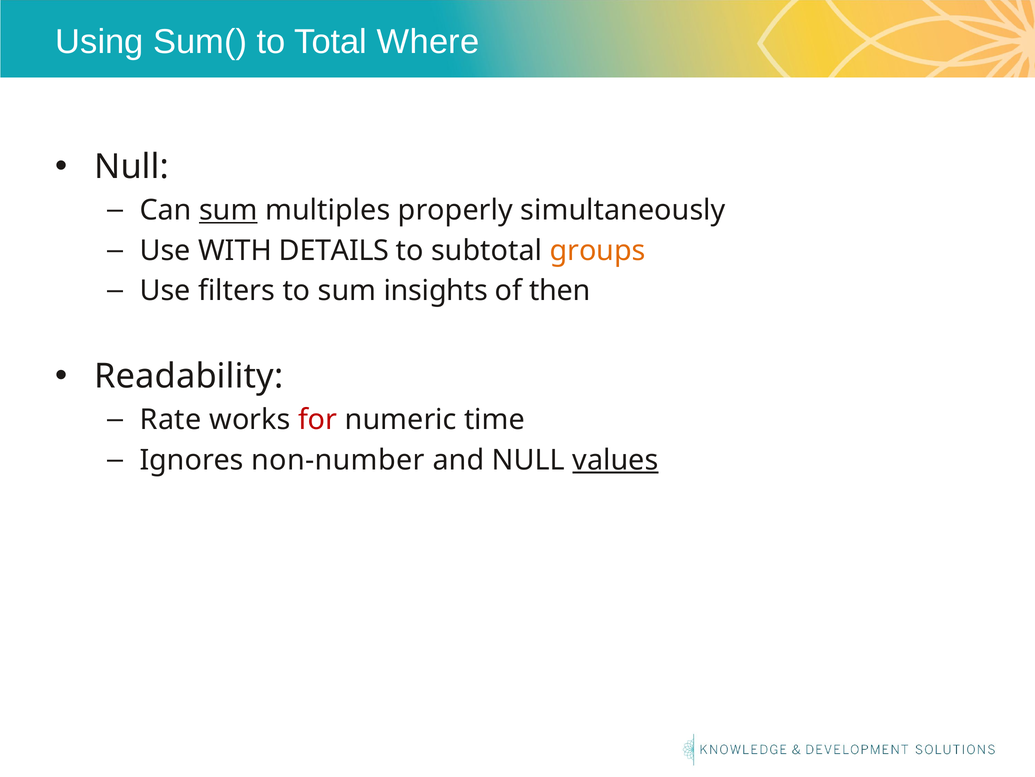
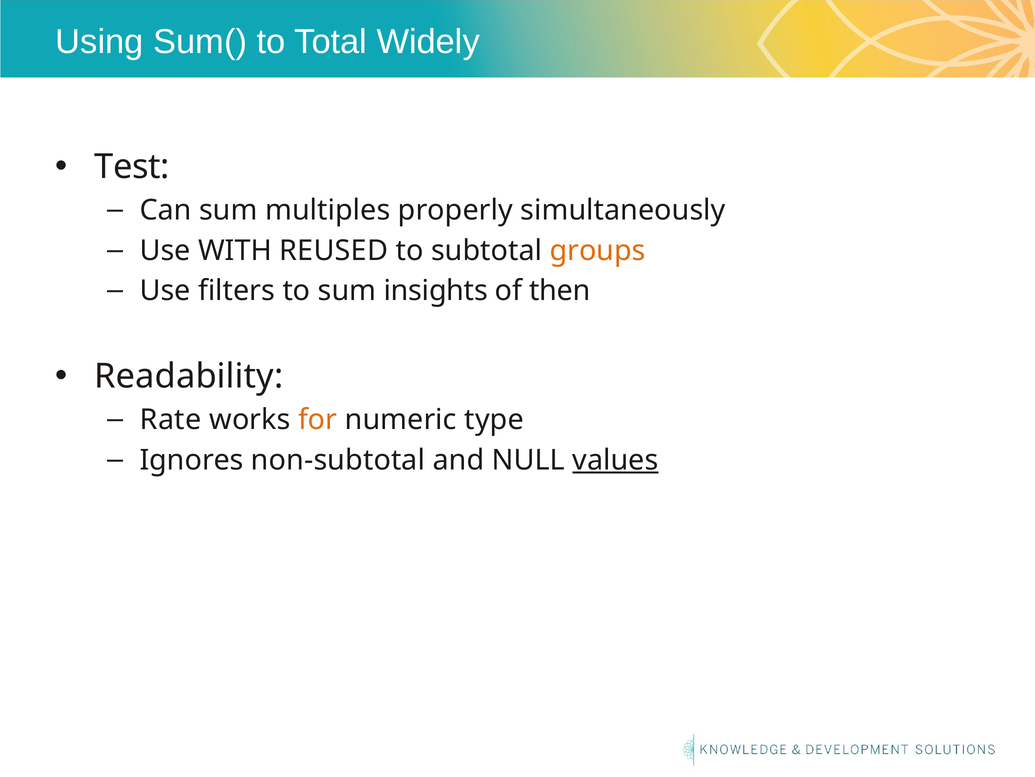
Where: Where -> Widely
Null at (132, 167): Null -> Test
sum at (228, 210) underline: present -> none
DETAILS: DETAILS -> REUSED
for colour: red -> orange
time: time -> type
non-number: non-number -> non-subtotal
